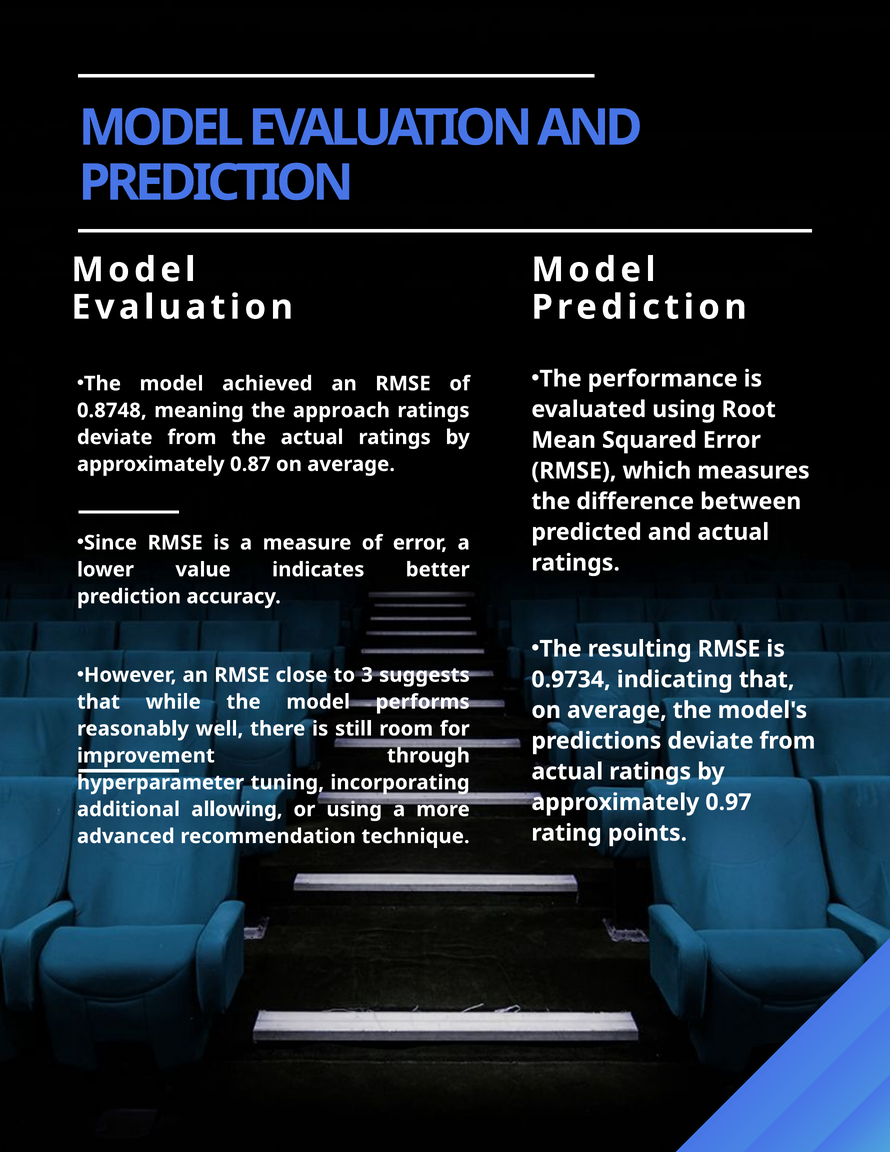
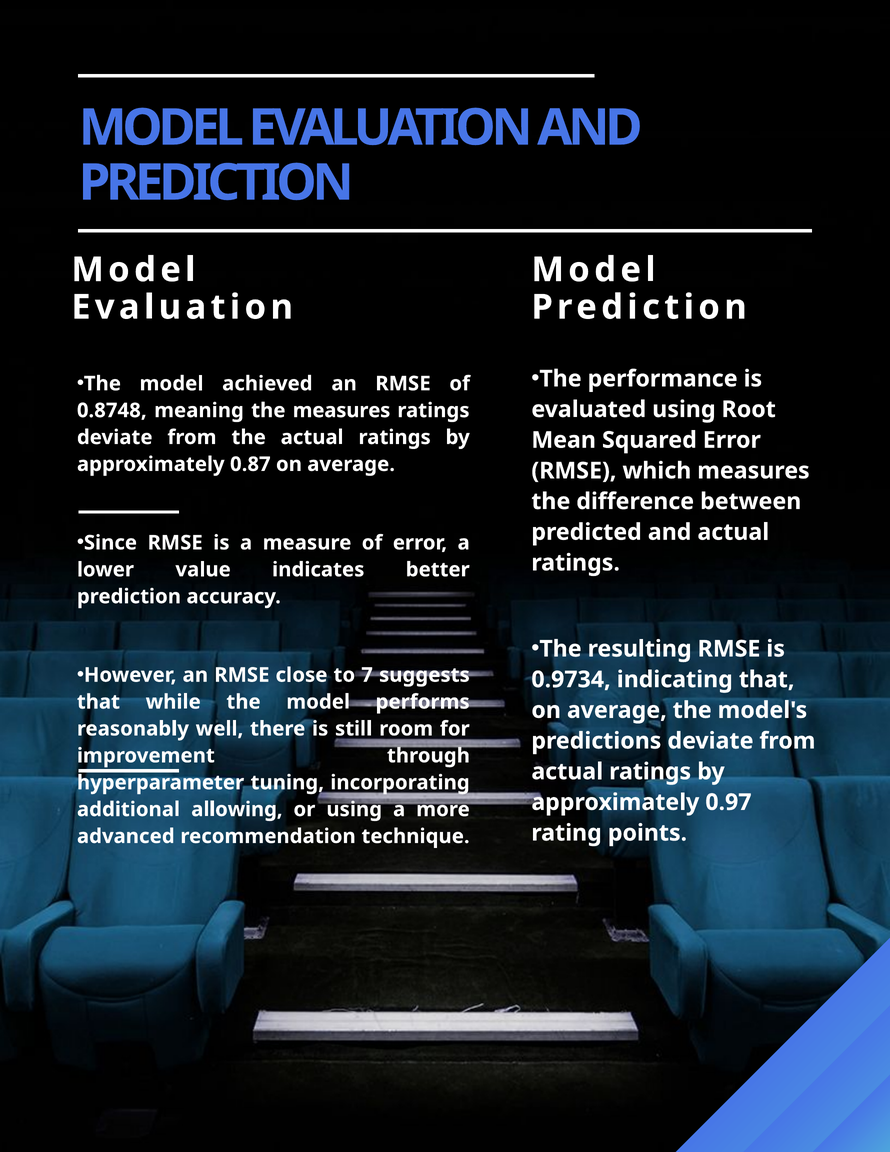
the approach: approach -> measures
3: 3 -> 7
